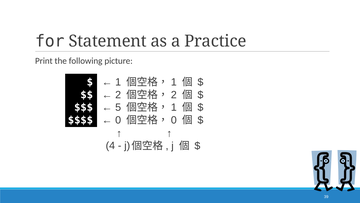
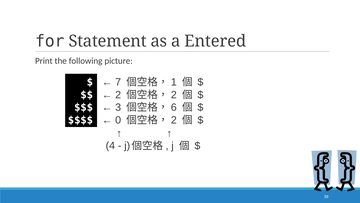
Practice: Practice -> Entered
1 at (118, 82): 1 -> 7
5: 5 -> 3
1 at (174, 107): 1 -> 6
0 at (174, 120): 0 -> 2
